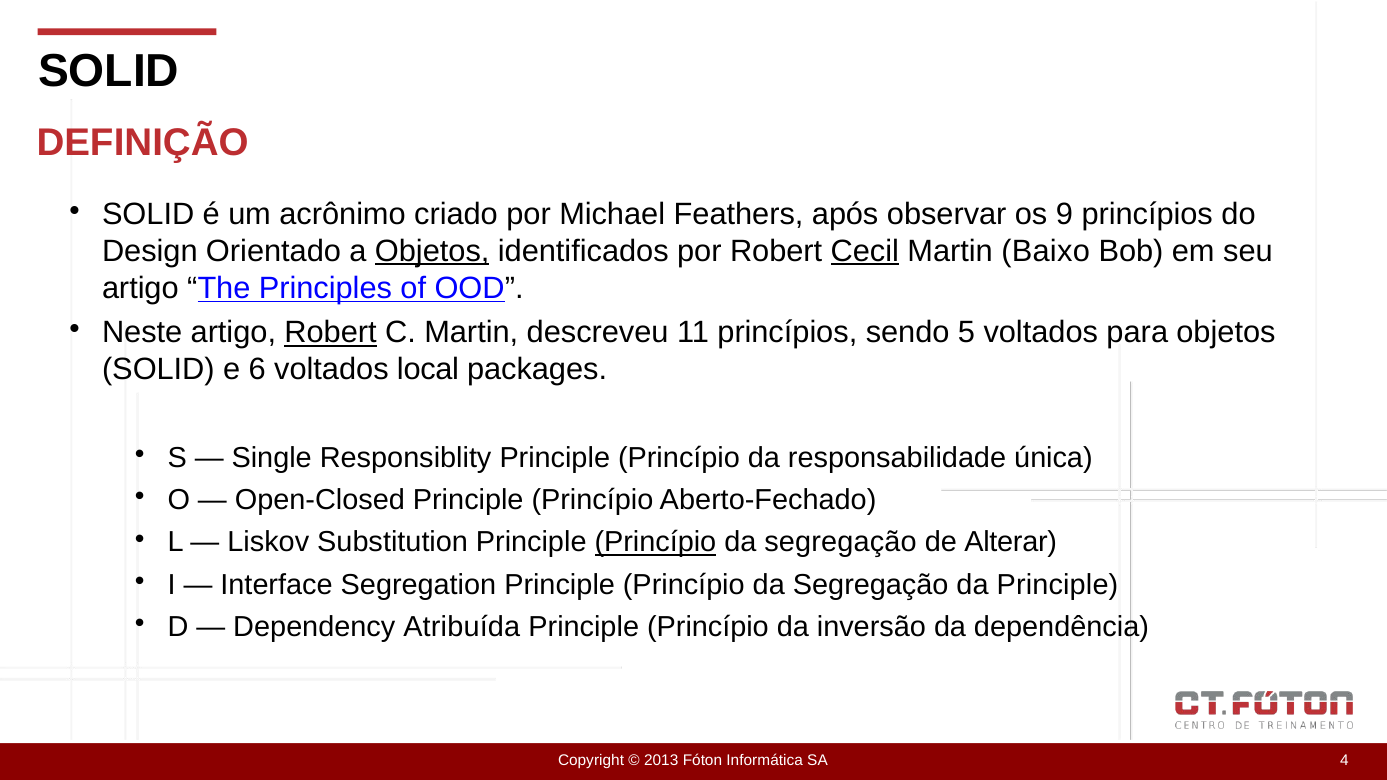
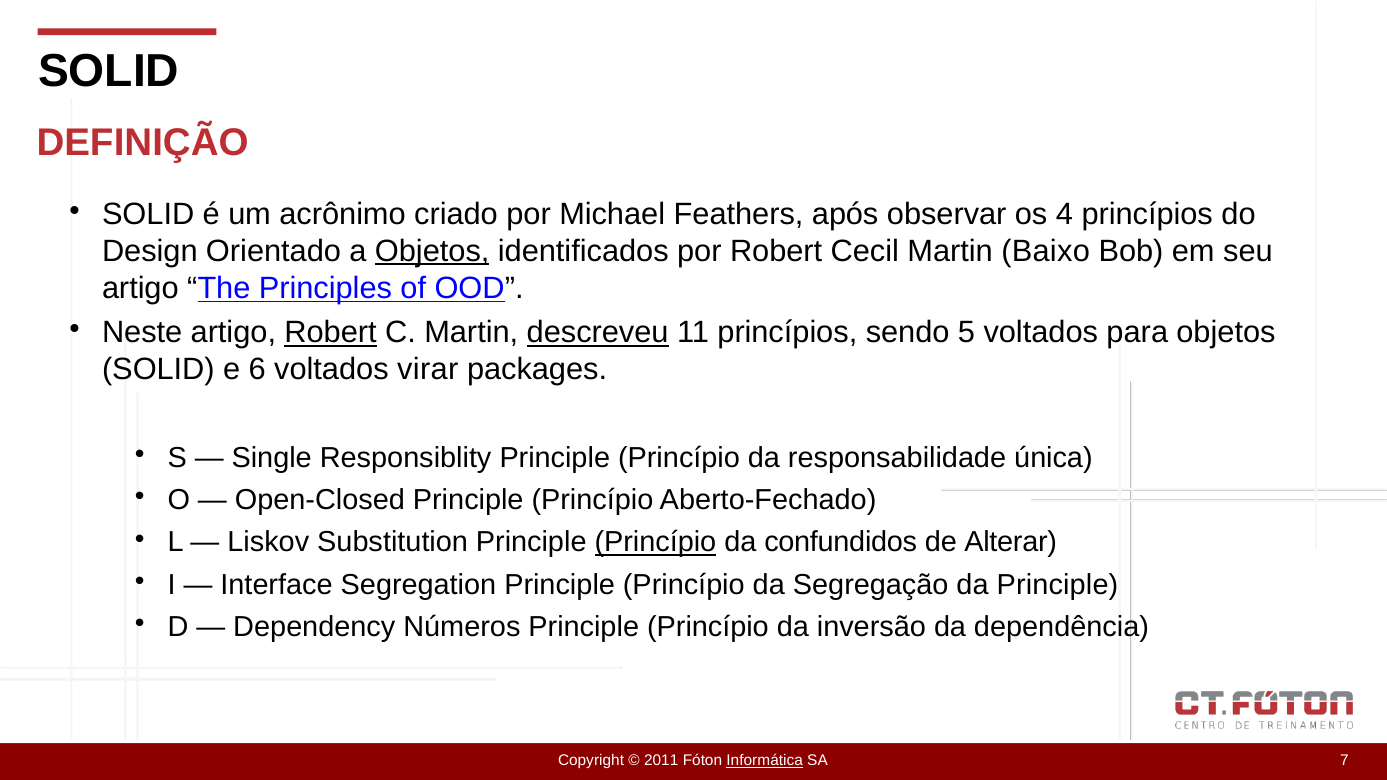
9: 9 -> 4
Cecil underline: present -> none
descreveu underline: none -> present
local: local -> virar
segregação at (840, 542): segregação -> confundidos
Atribuída: Atribuída -> Números
2013: 2013 -> 2011
Informática underline: none -> present
4: 4 -> 7
